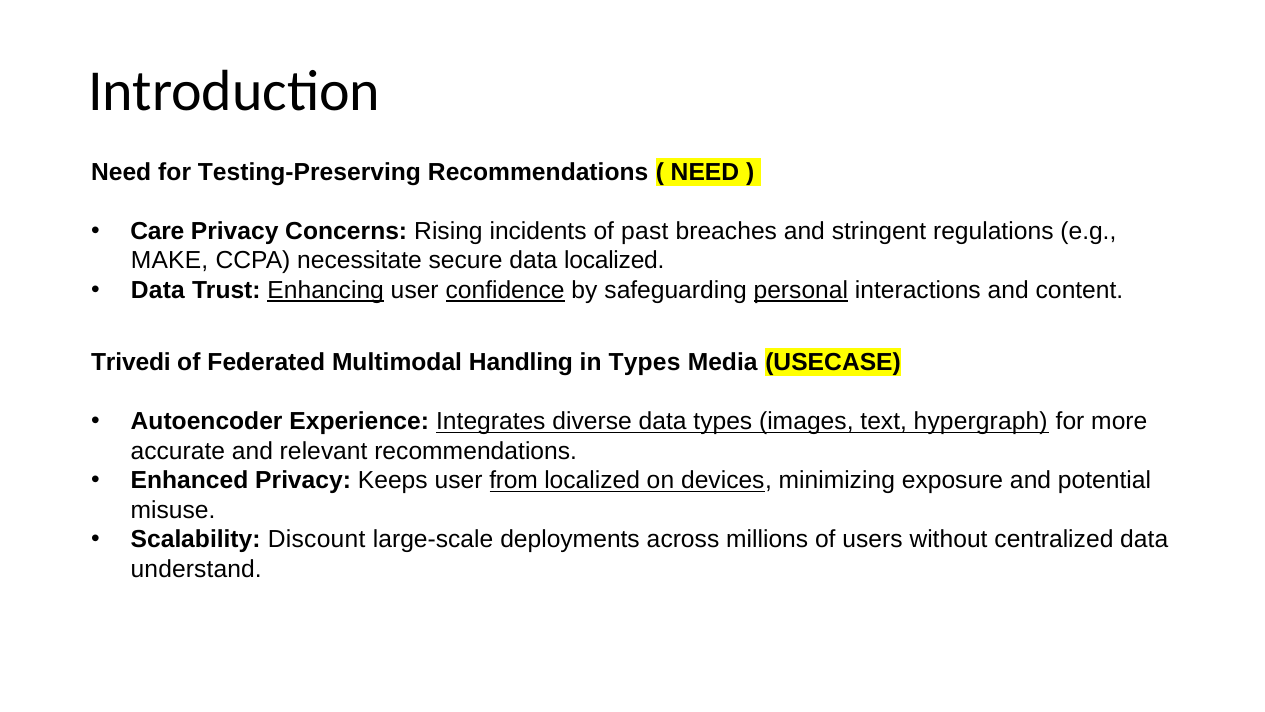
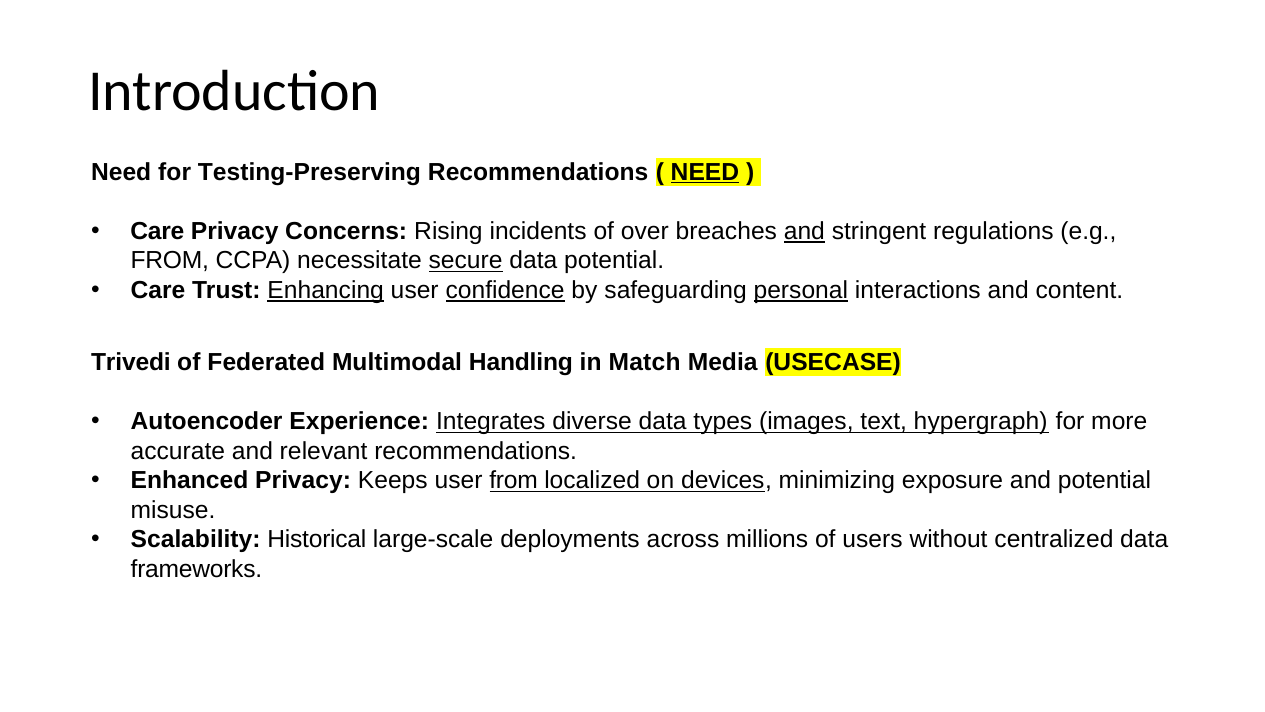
NEED at (705, 172) underline: none -> present
past: past -> over
and at (804, 231) underline: none -> present
MAKE at (170, 261): MAKE -> FROM
secure underline: none -> present
data localized: localized -> potential
Data at (158, 290): Data -> Care
in Types: Types -> Match
Discount: Discount -> Historical
understand: understand -> frameworks
